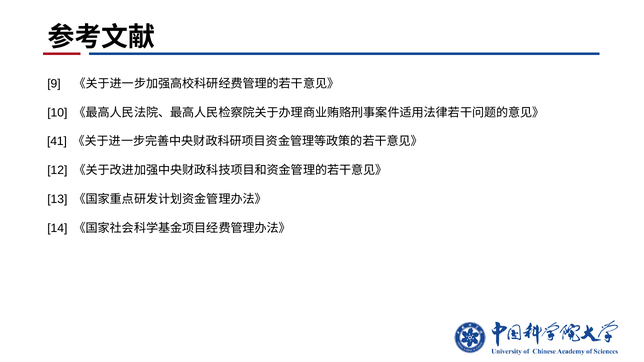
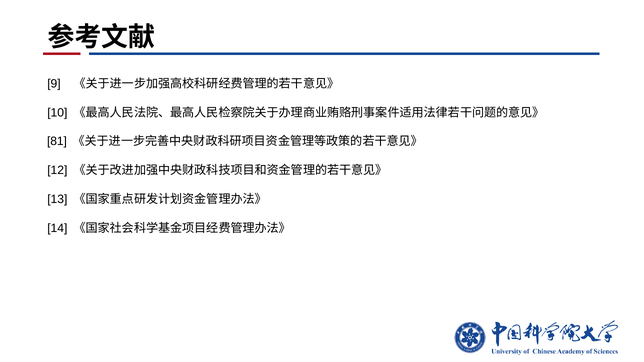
41: 41 -> 81
